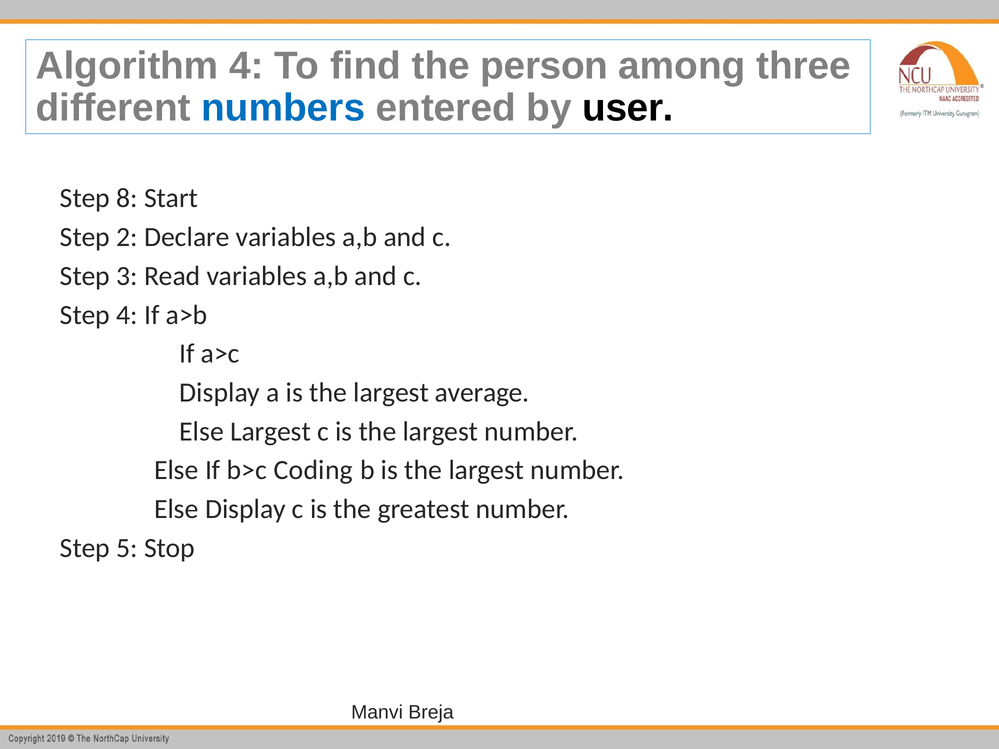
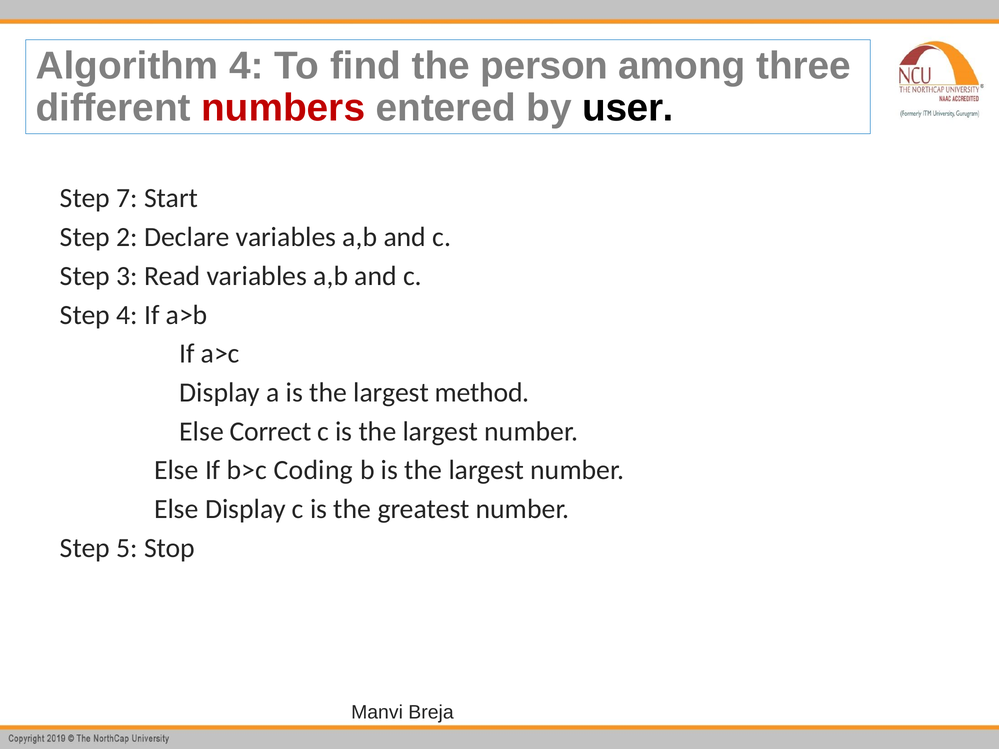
numbers colour: blue -> red
8: 8 -> 7
average: average -> method
Else Largest: Largest -> Correct
